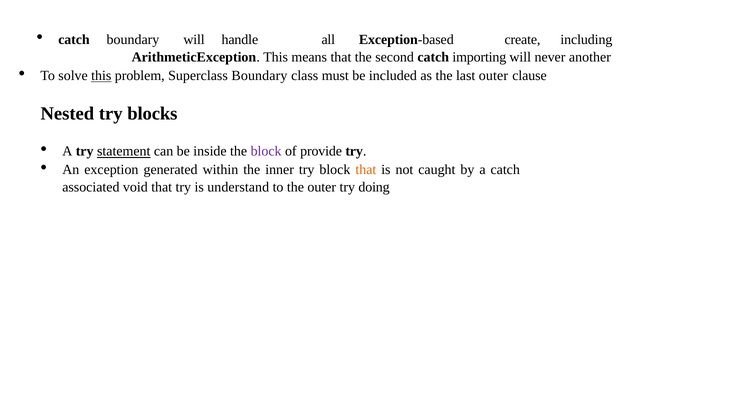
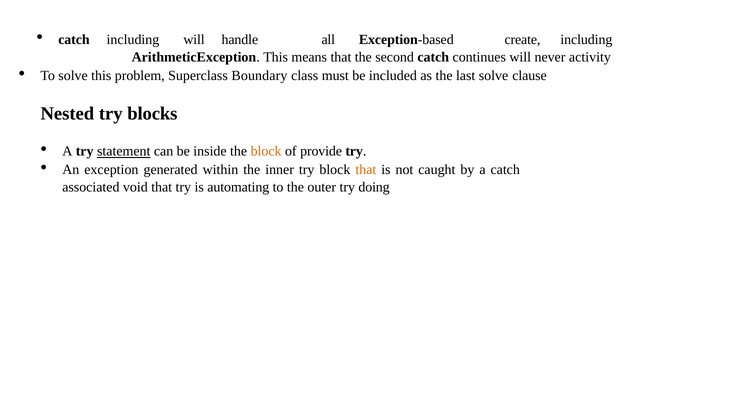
catch boundary: boundary -> including
importing: importing -> continues
another: another -> activity
this at (101, 76) underline: present -> none
last outer: outer -> solve
block at (266, 152) colour: purple -> orange
understand: understand -> automating
